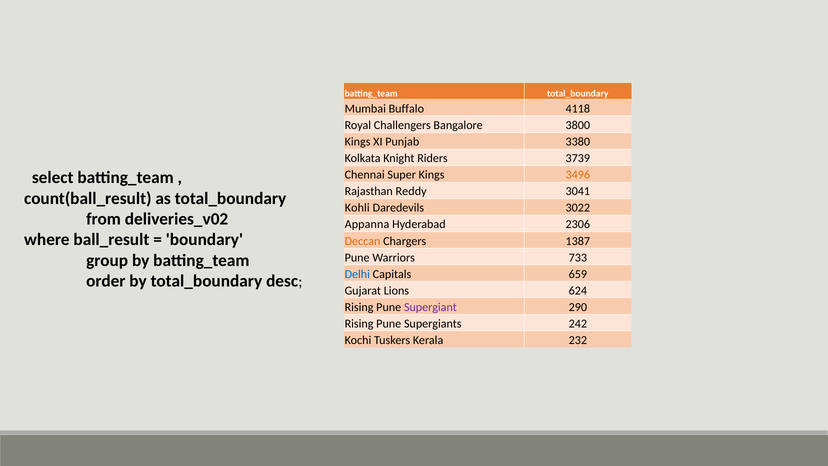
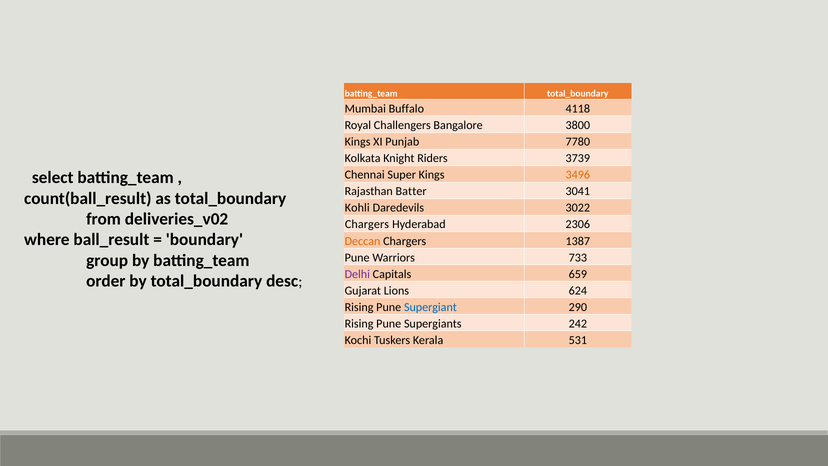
3380: 3380 -> 7780
Reddy: Reddy -> Batter
Appanna at (367, 224): Appanna -> Chargers
Delhi colour: blue -> purple
Supergiant colour: purple -> blue
232: 232 -> 531
